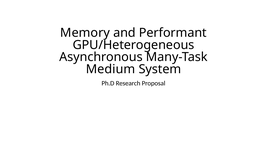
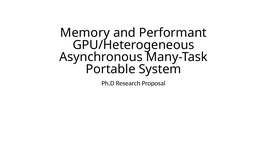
Medium: Medium -> Portable
